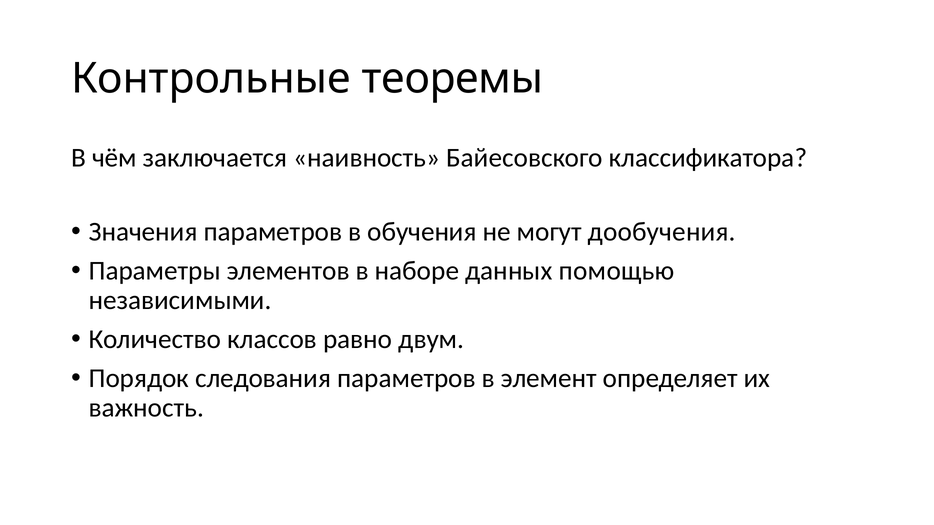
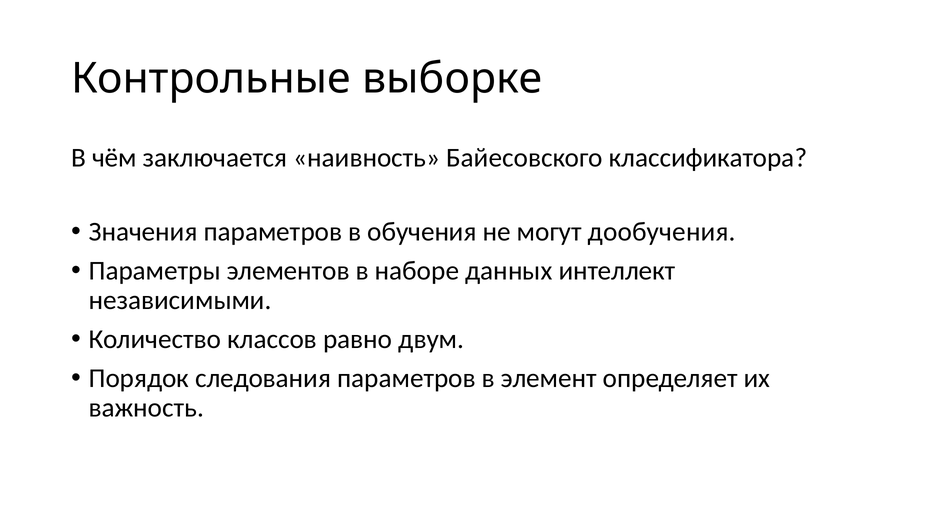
теоремы: теоремы -> выборке
помощью: помощью -> интеллект
